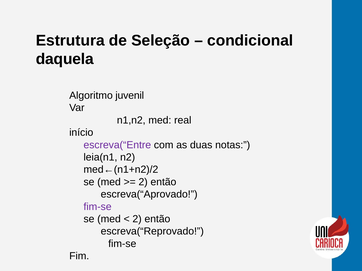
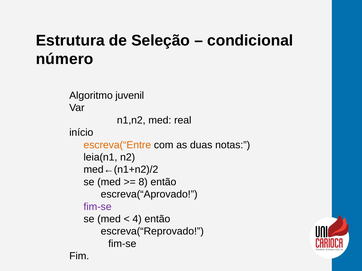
daquela: daquela -> número
escreva(“Entre colour: purple -> orange
2 at (143, 182): 2 -> 8
2 at (137, 219): 2 -> 4
